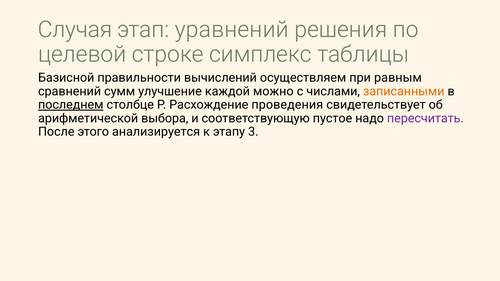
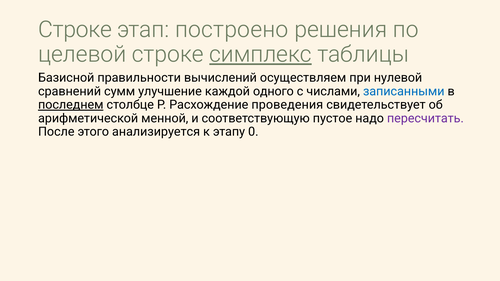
Случая at (75, 30): Случая -> Строке
уравнений: уравнений -> построено
симплекс underline: none -> present
равным: равным -> нулевой
можно: можно -> одного
записанными colour: orange -> blue
выбора: выбора -> менной
3: 3 -> 0
